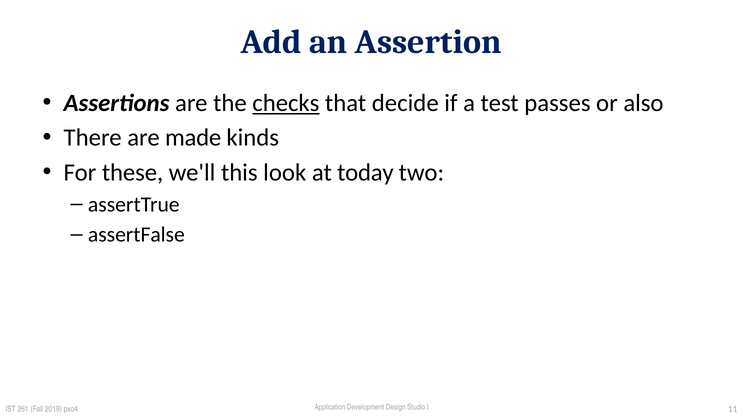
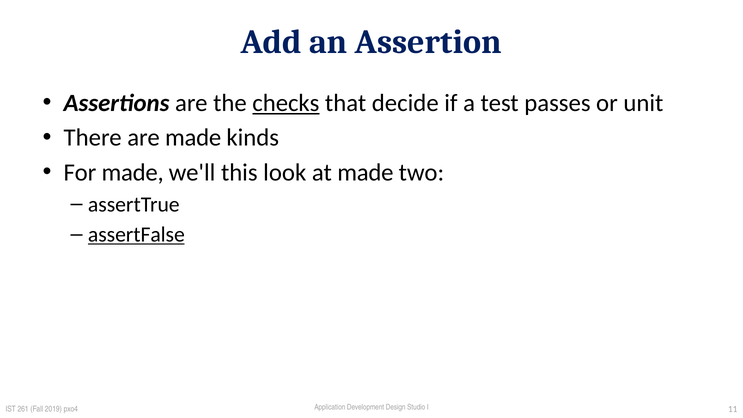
also: also -> unit
For these: these -> made
at today: today -> made
assertFalse underline: none -> present
